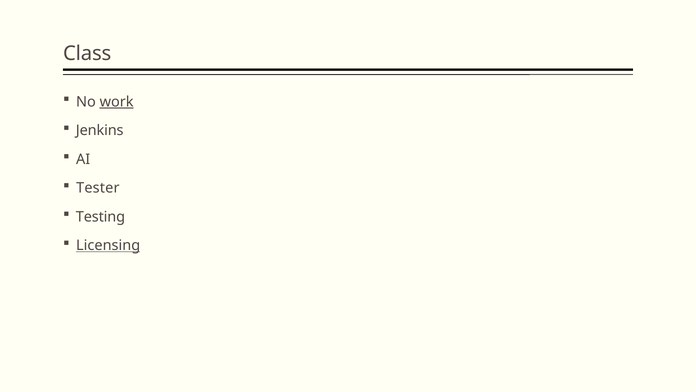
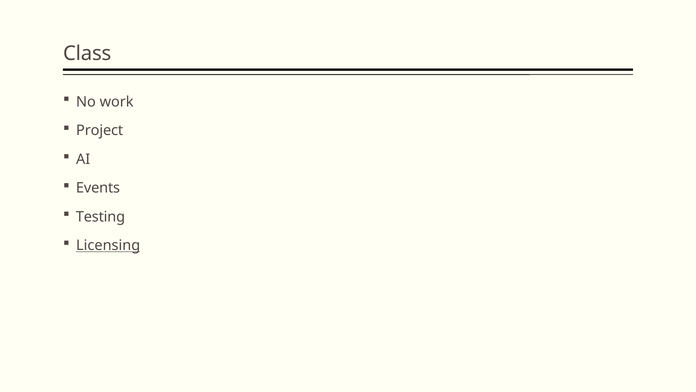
work underline: present -> none
Jenkins: Jenkins -> Project
Tester: Tester -> Events
